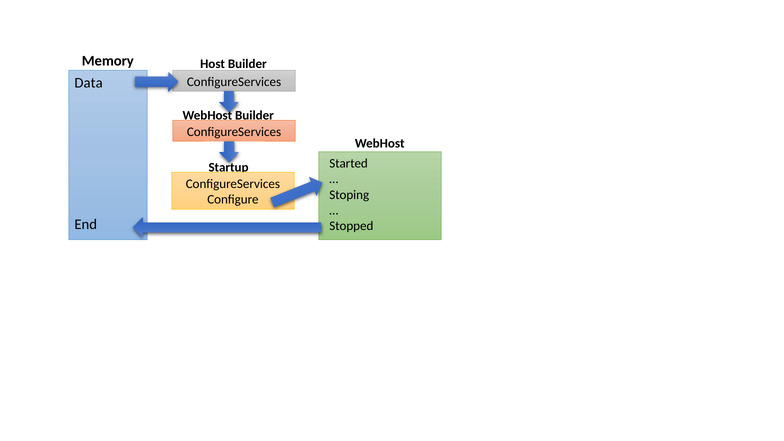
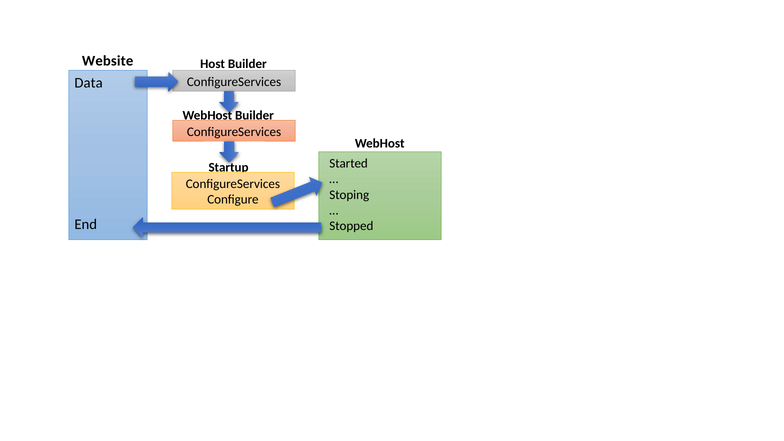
Memory: Memory -> Website
